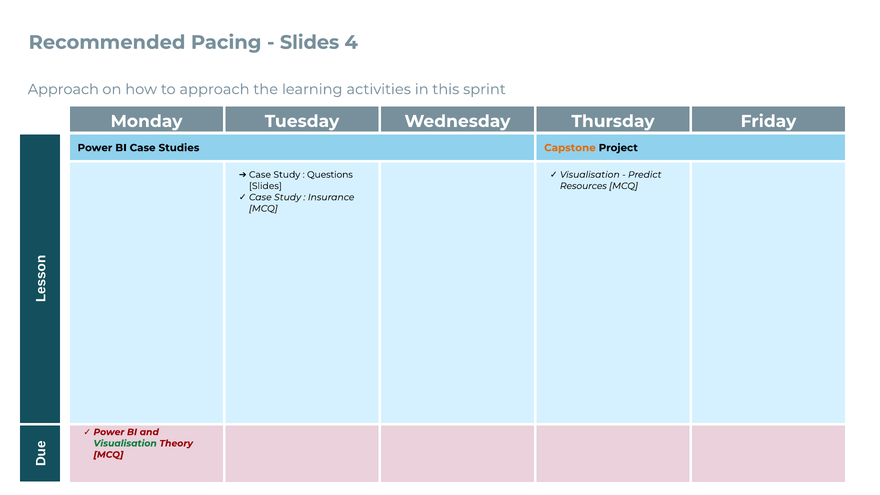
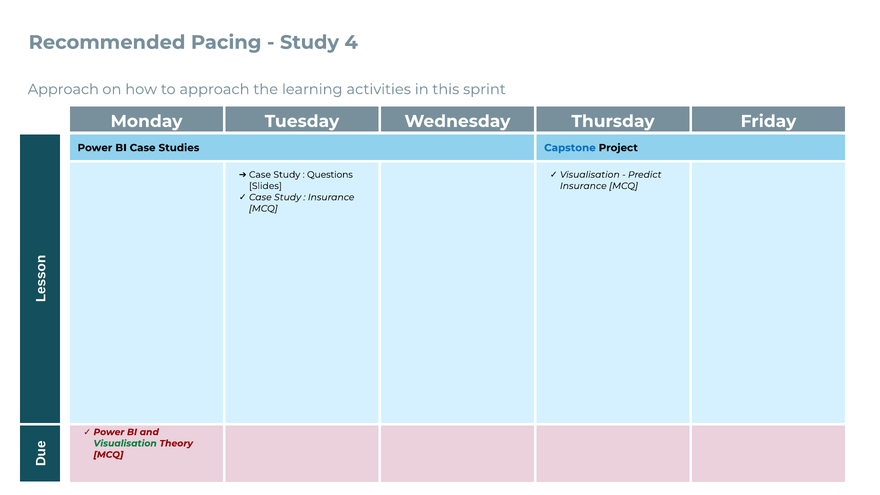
Slides at (310, 42): Slides -> Study
Capstone colour: orange -> blue
Resources at (583, 186): Resources -> Insurance
